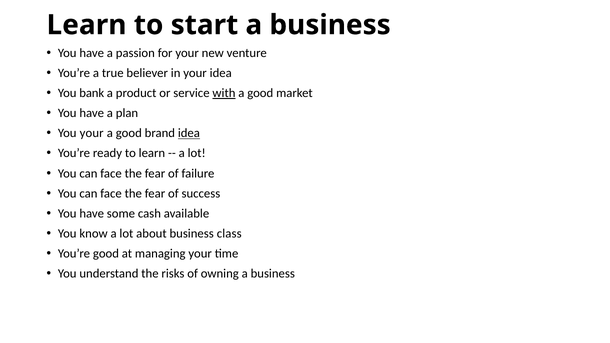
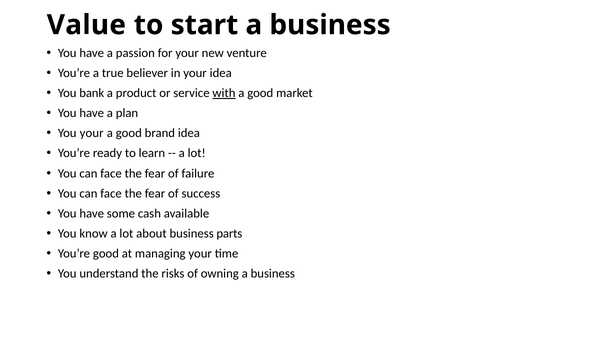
Learn at (86, 25): Learn -> Value
idea at (189, 133) underline: present -> none
class: class -> parts
